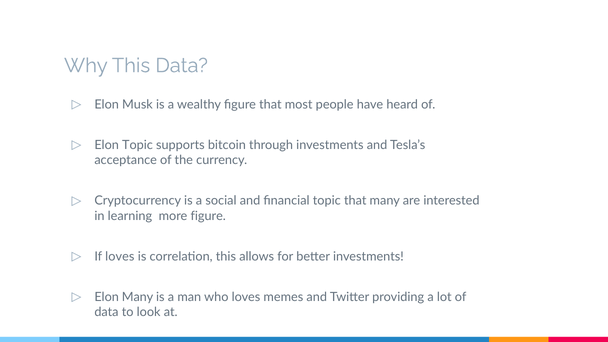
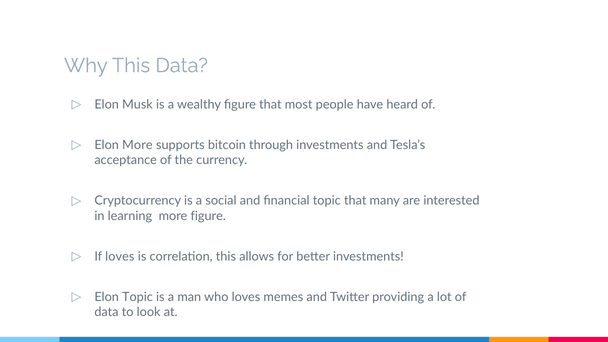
Elon Topic: Topic -> More
Elon Many: Many -> Topic
